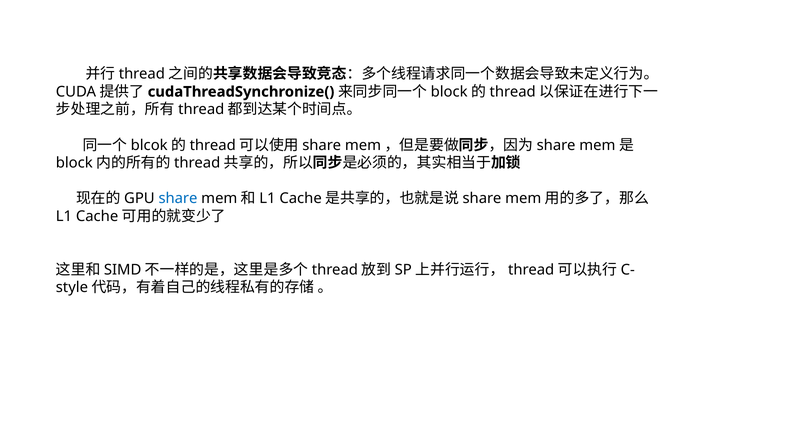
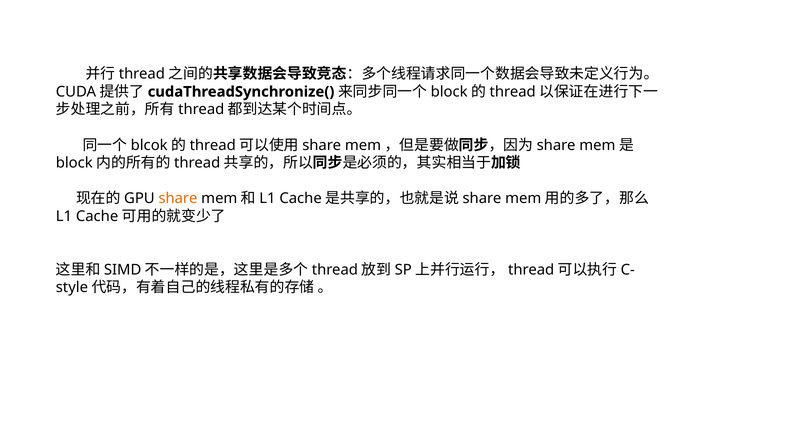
share colour: blue -> orange
